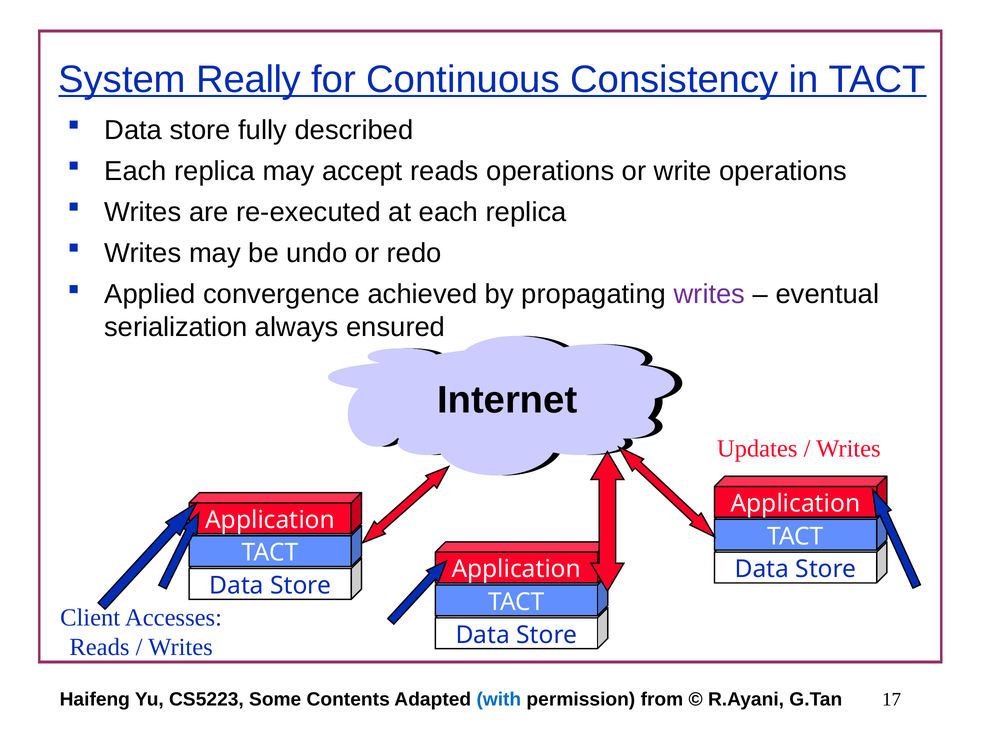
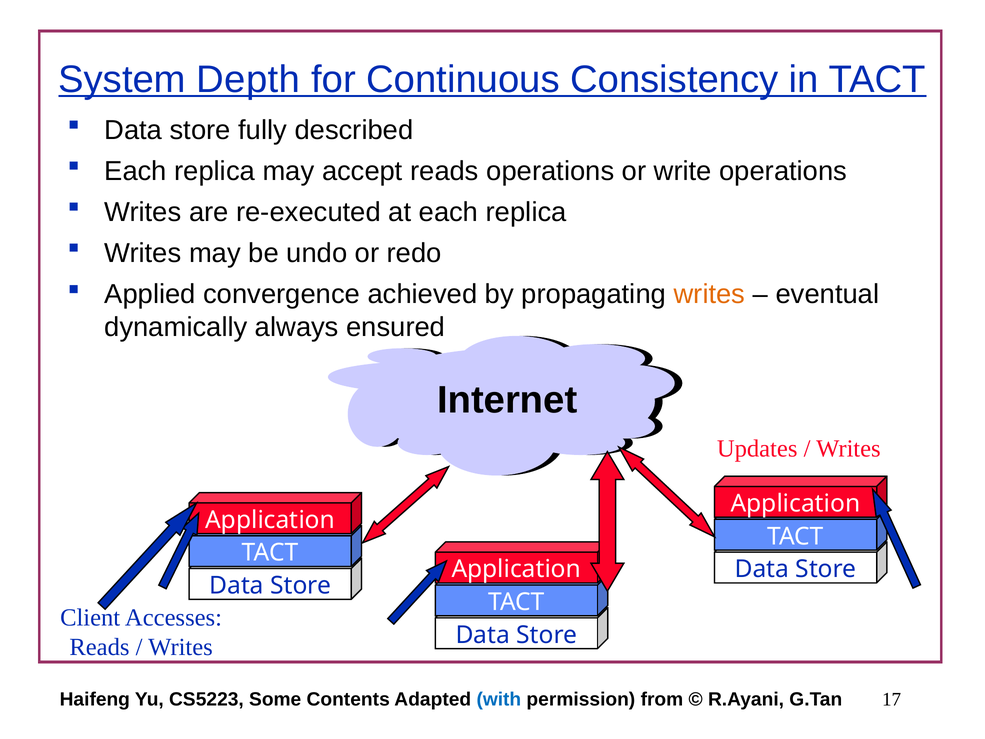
Really: Really -> Depth
writes at (709, 294) colour: purple -> orange
serialization: serialization -> dynamically
